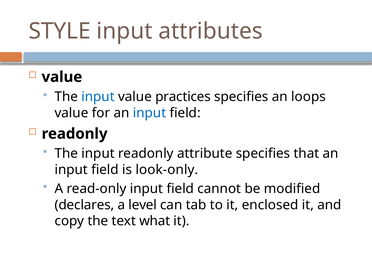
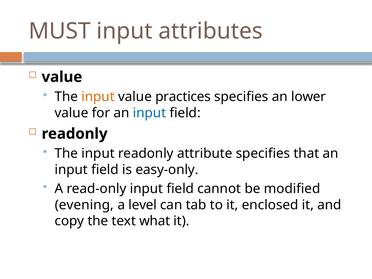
STYLE: STYLE -> MUST
input at (98, 97) colour: blue -> orange
loops: loops -> lower
look-only: look-only -> easy-only
declares: declares -> evening
